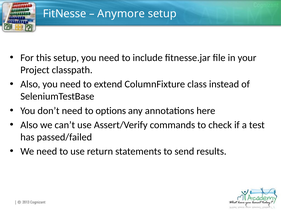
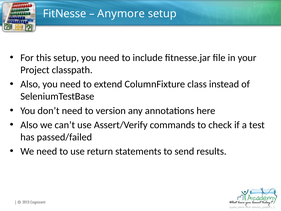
options: options -> version
